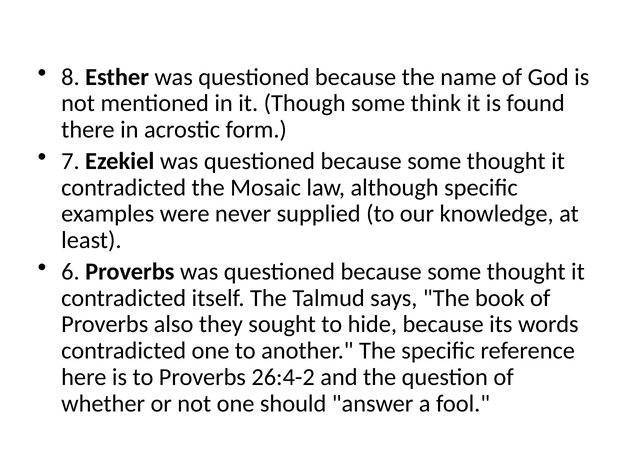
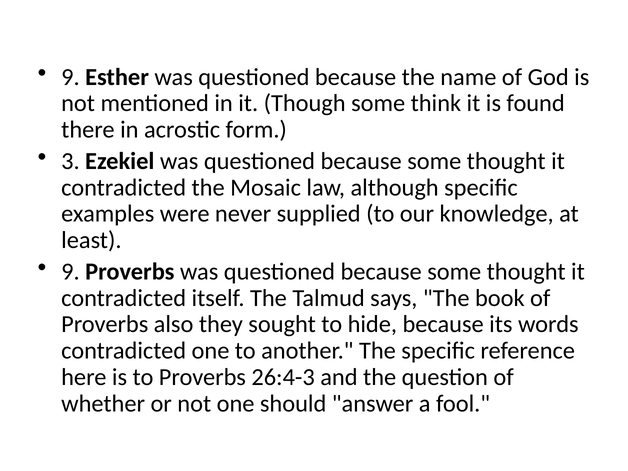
8 at (71, 77): 8 -> 9
7: 7 -> 3
6 at (71, 272): 6 -> 9
26:4-2: 26:4-2 -> 26:4-3
